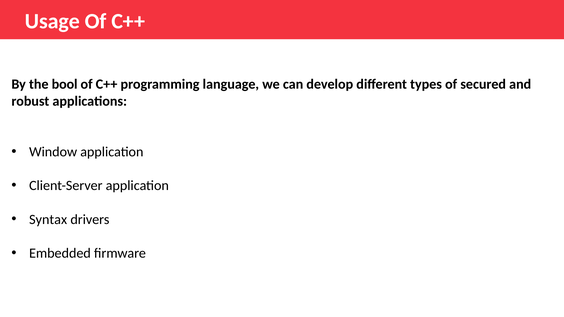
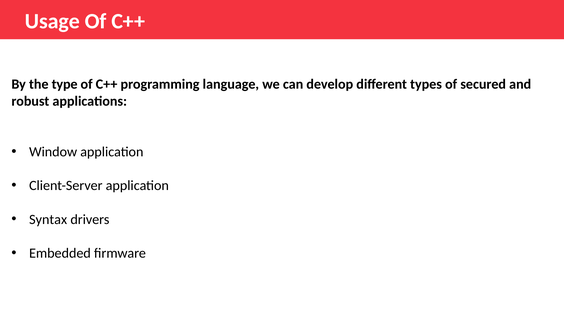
bool: bool -> type
